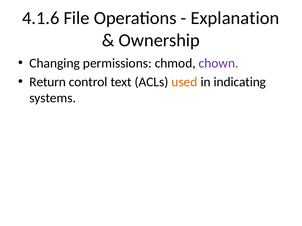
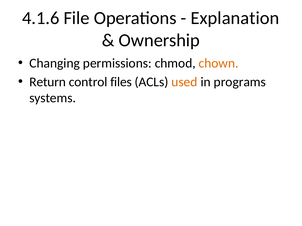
chown colour: purple -> orange
text: text -> files
indicating: indicating -> programs
